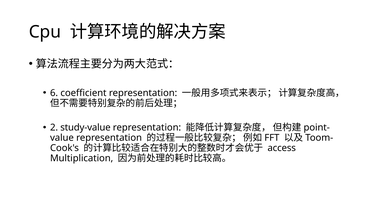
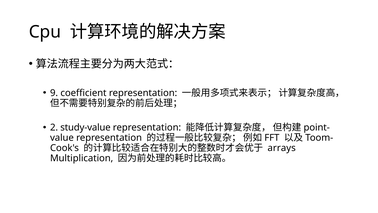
6: 6 -> 9
access: access -> arrays
